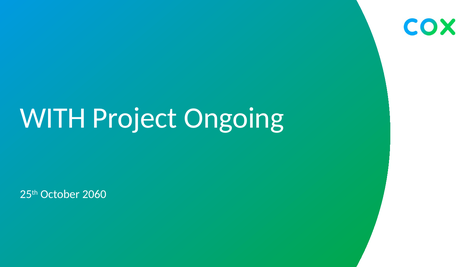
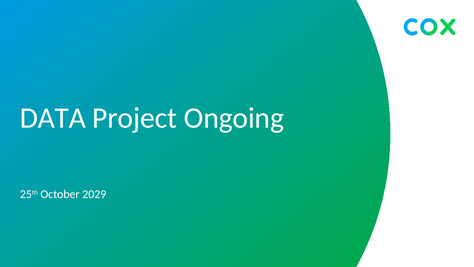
WITH: WITH -> DATA
2060: 2060 -> 2029
